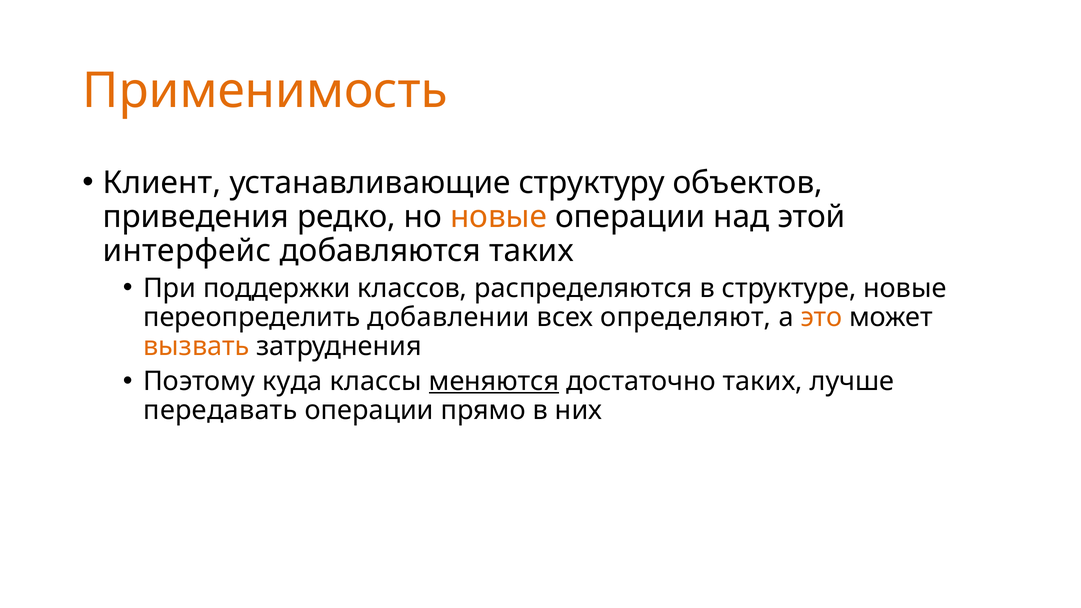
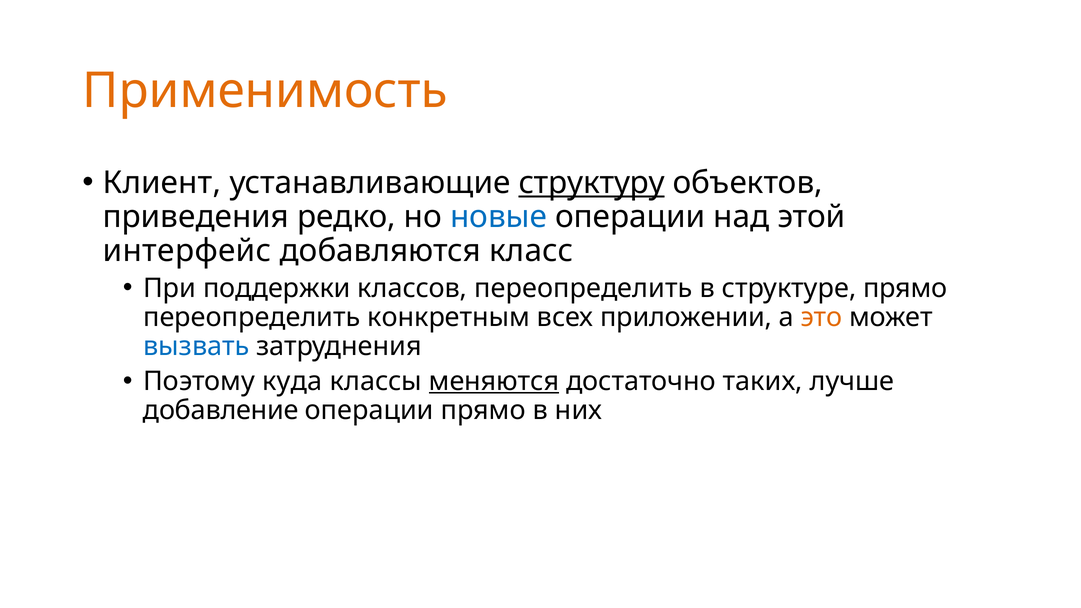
структуру underline: none -> present
новые at (499, 217) colour: orange -> blue
добавляются таких: таких -> класс
классов распределяются: распределяются -> переопределить
структуре новые: новые -> прямо
добавлении: добавлении -> конкретным
определяют: определяют -> приложении
вызвать colour: orange -> blue
передавать: передавать -> добавление
